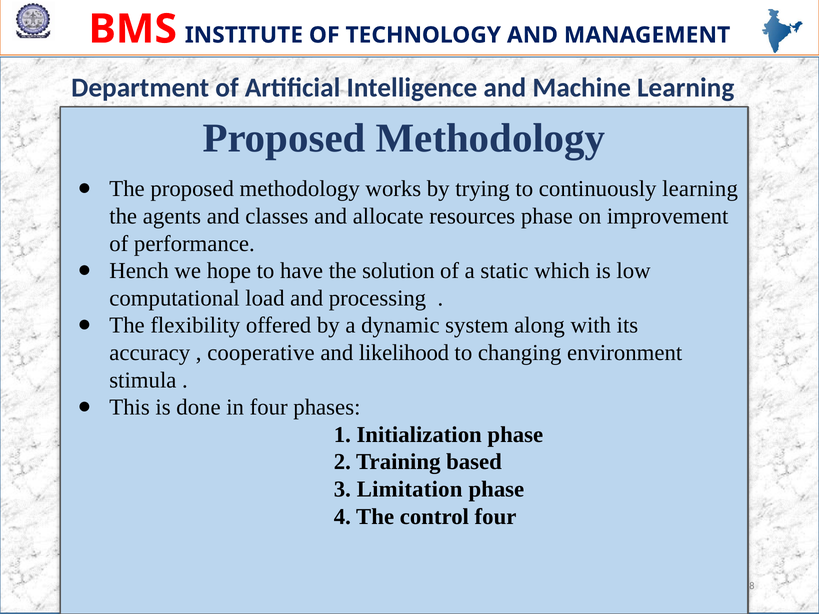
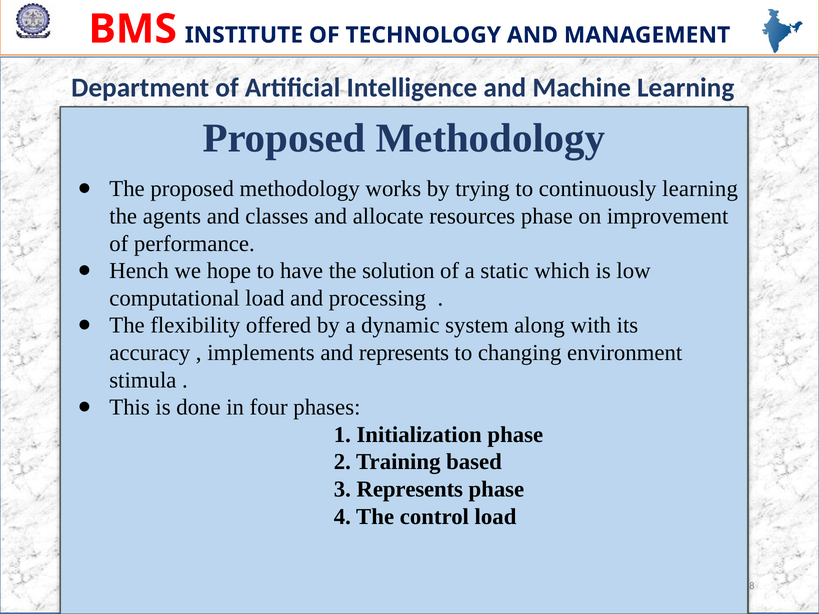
cooperative: cooperative -> implements
and likelihood: likelihood -> represents
3 Limitation: Limitation -> Represents
control four: four -> load
